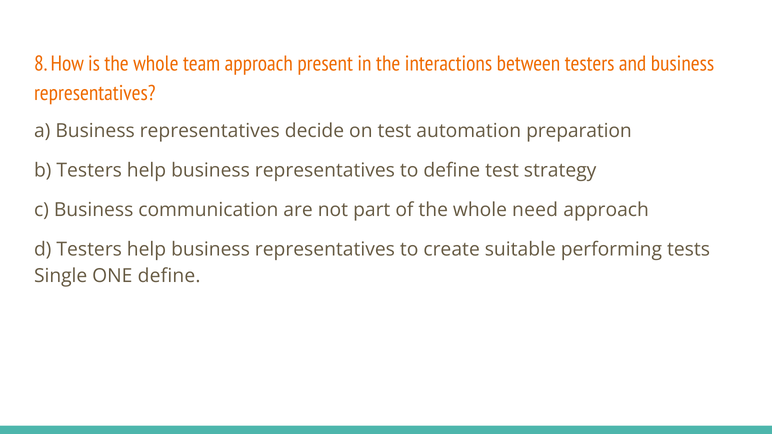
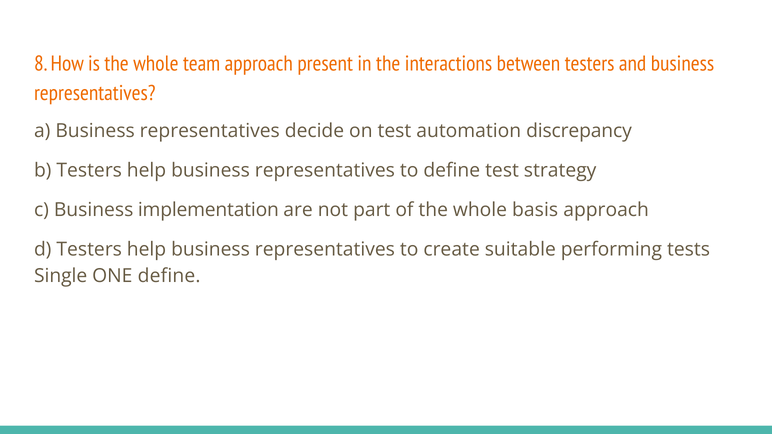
preparation: preparation -> discrepancy
communication: communication -> implementation
need: need -> basis
